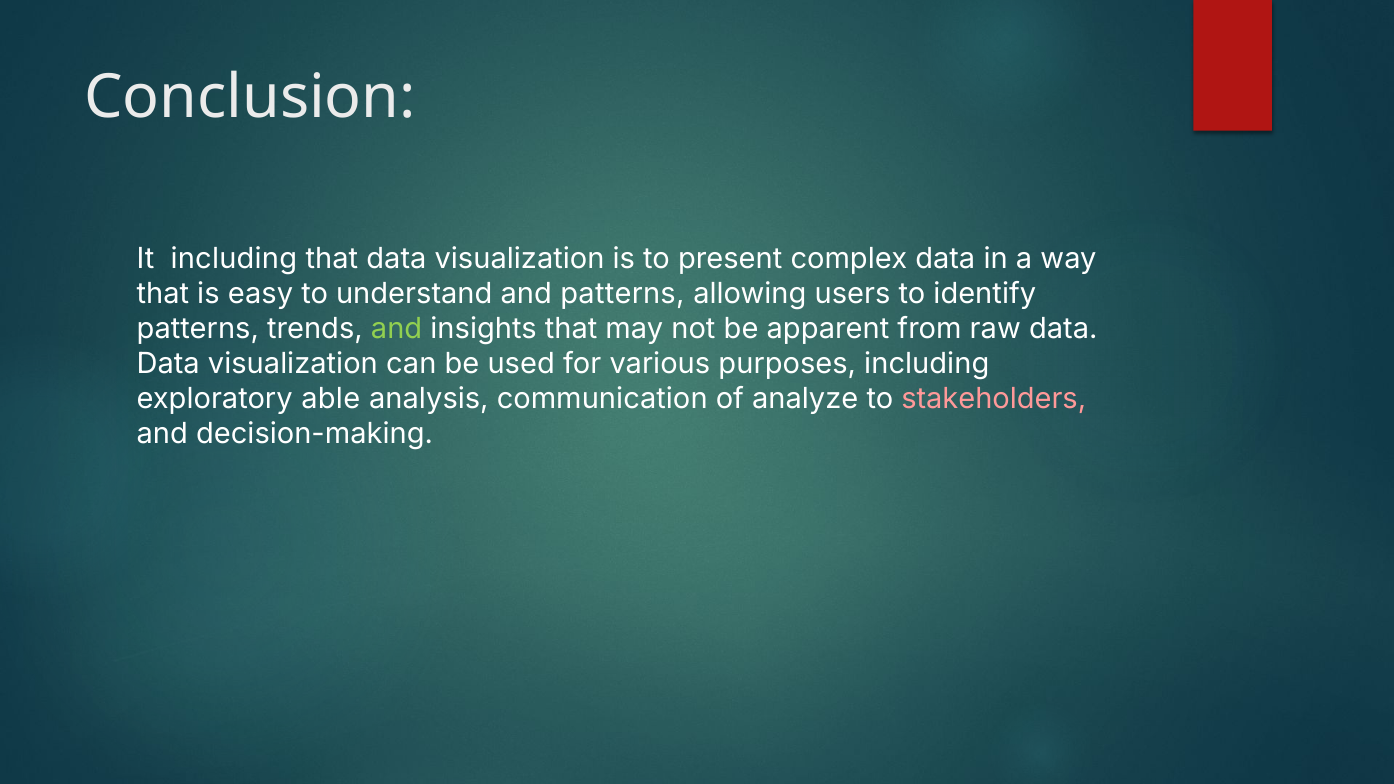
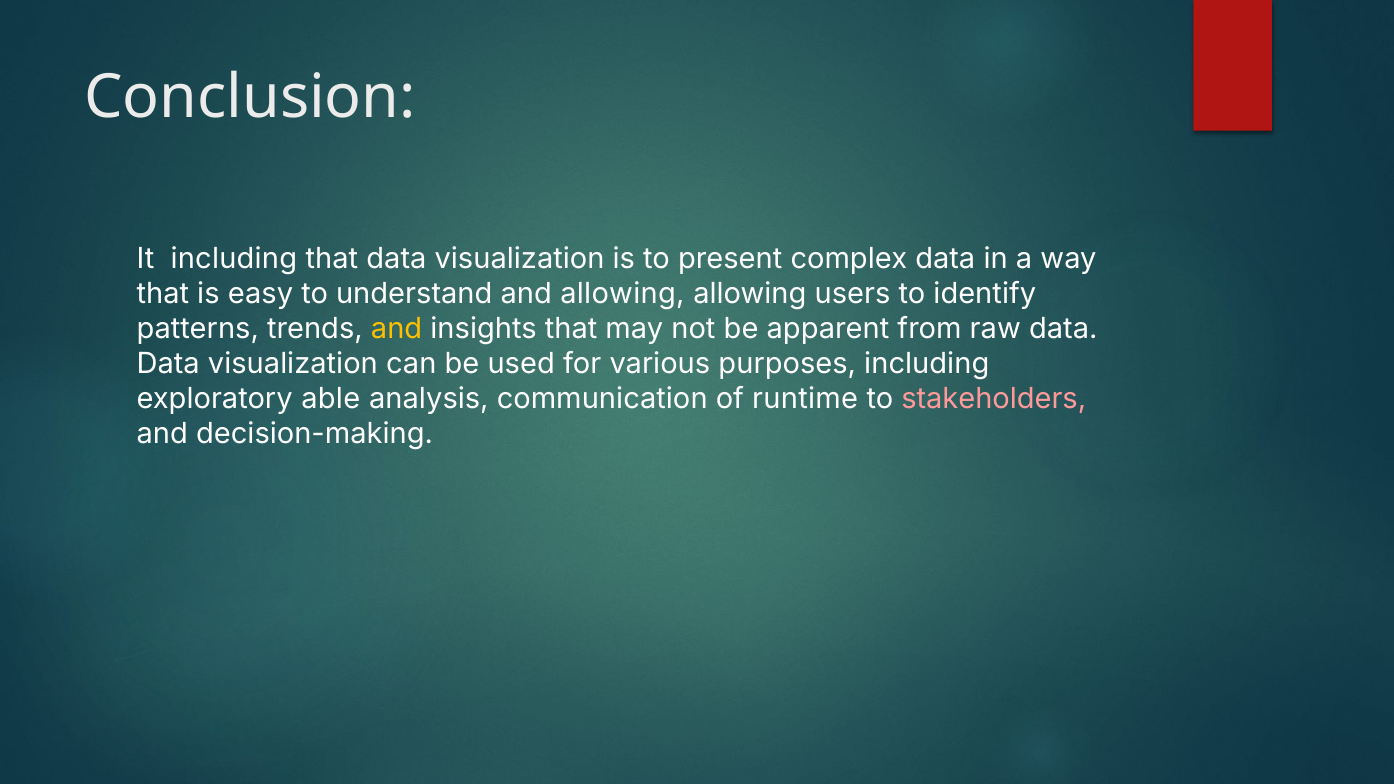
and patterns: patterns -> allowing
and at (397, 329) colour: light green -> yellow
analyze: analyze -> runtime
